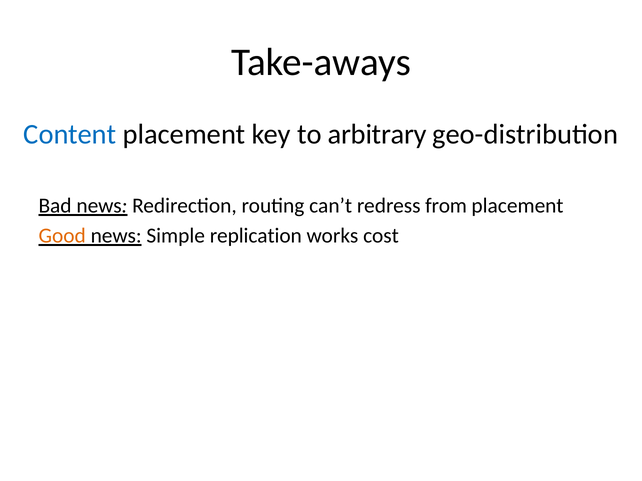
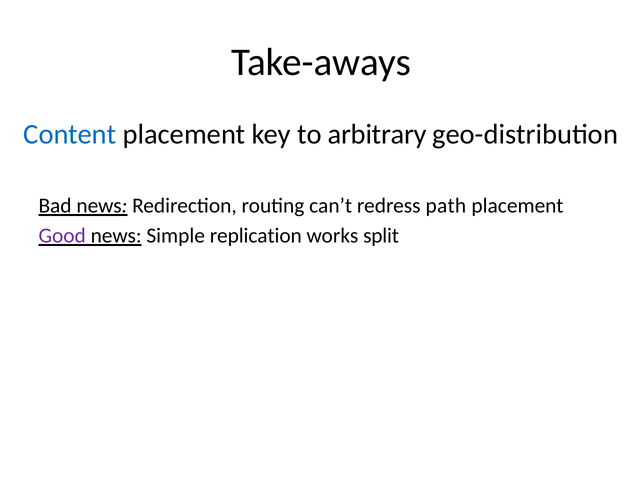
from: from -> path
Good colour: orange -> purple
cost: cost -> split
